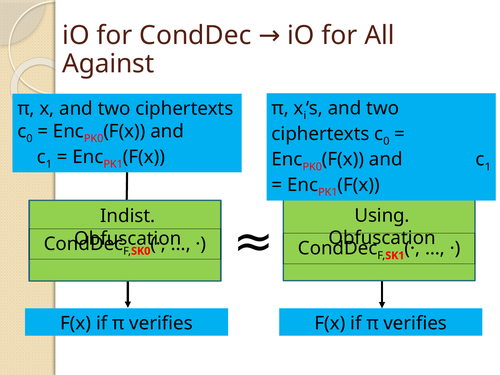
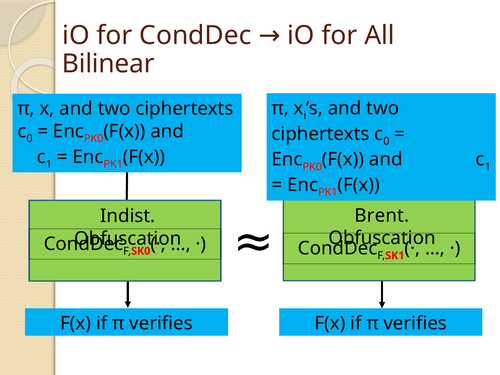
Against: Against -> Bilinear
Using: Using -> Brent
